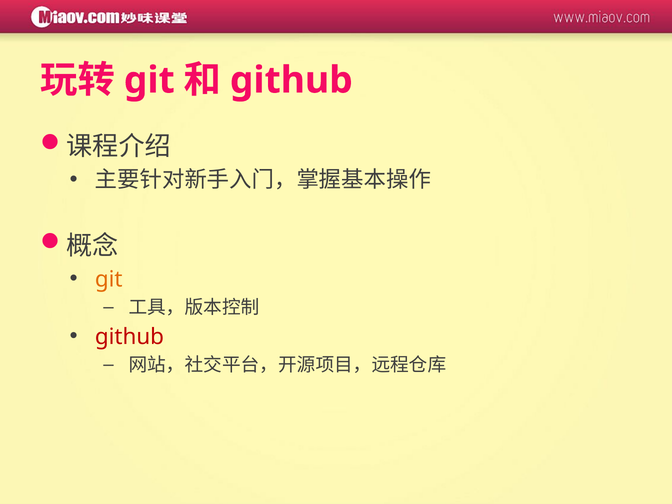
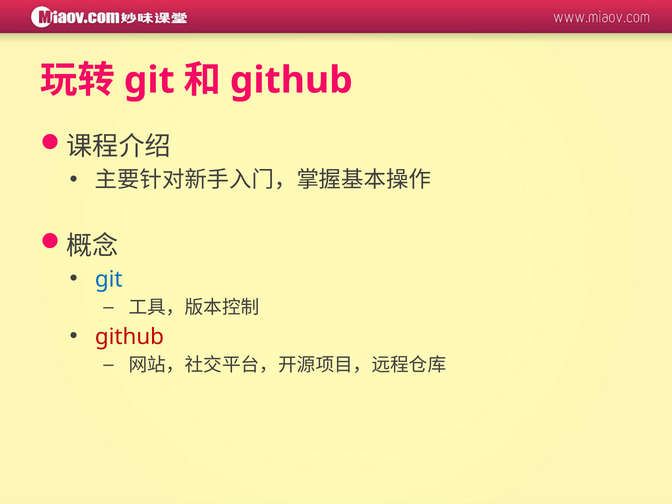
git at (109, 279) colour: orange -> blue
